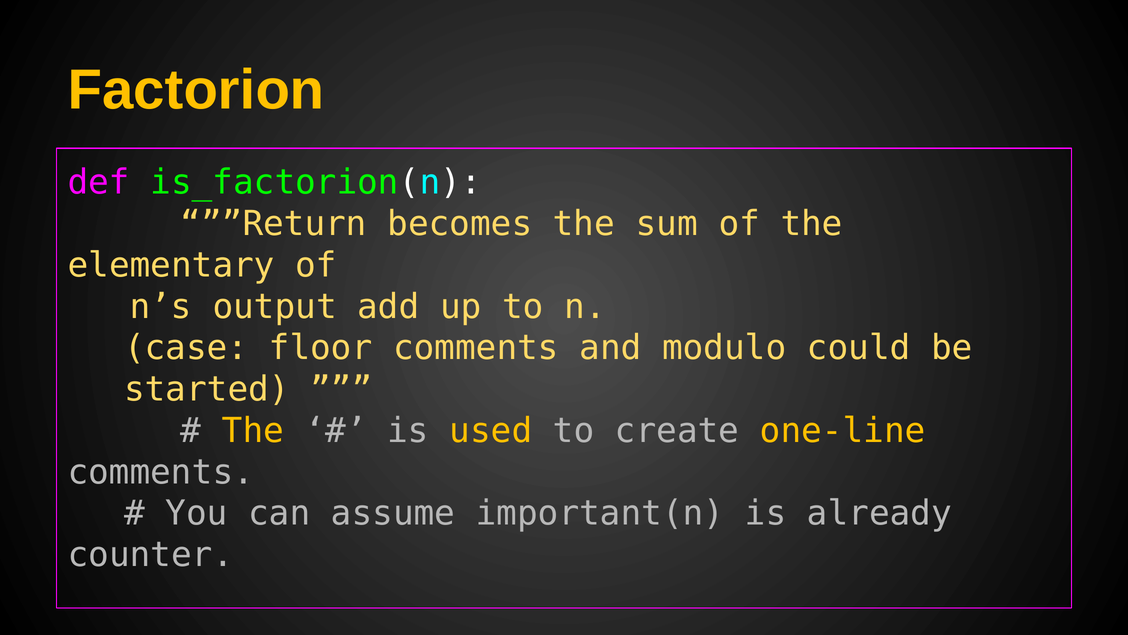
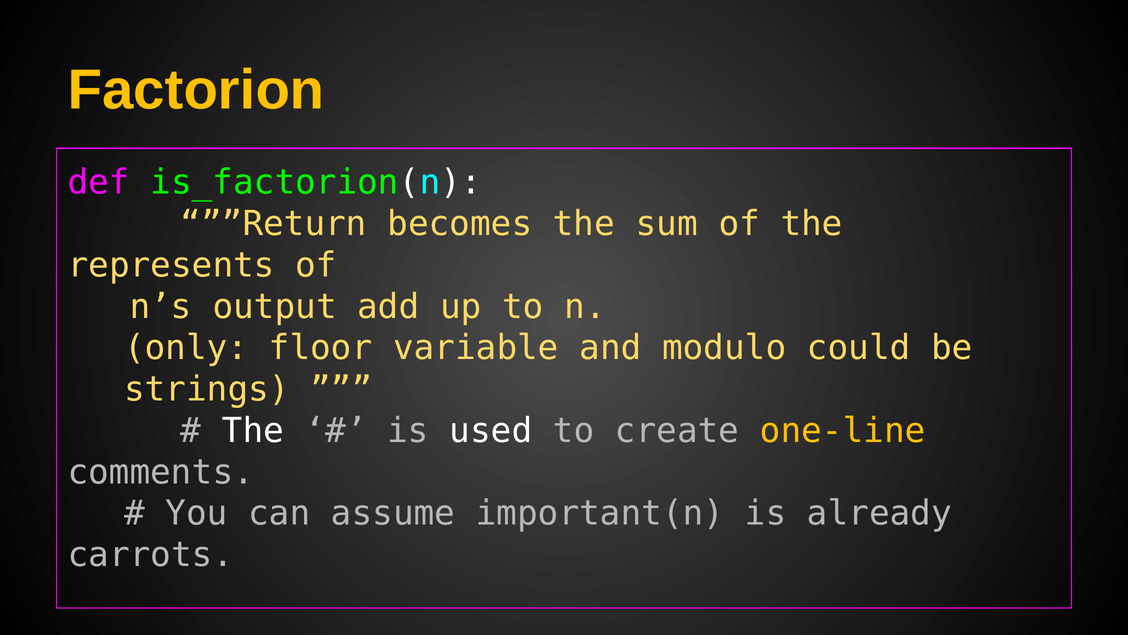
elementary: elementary -> represents
case: case -> only
floor comments: comments -> variable
started: started -> strings
The at (253, 431) colour: yellow -> white
used colour: yellow -> white
counter: counter -> carrots
